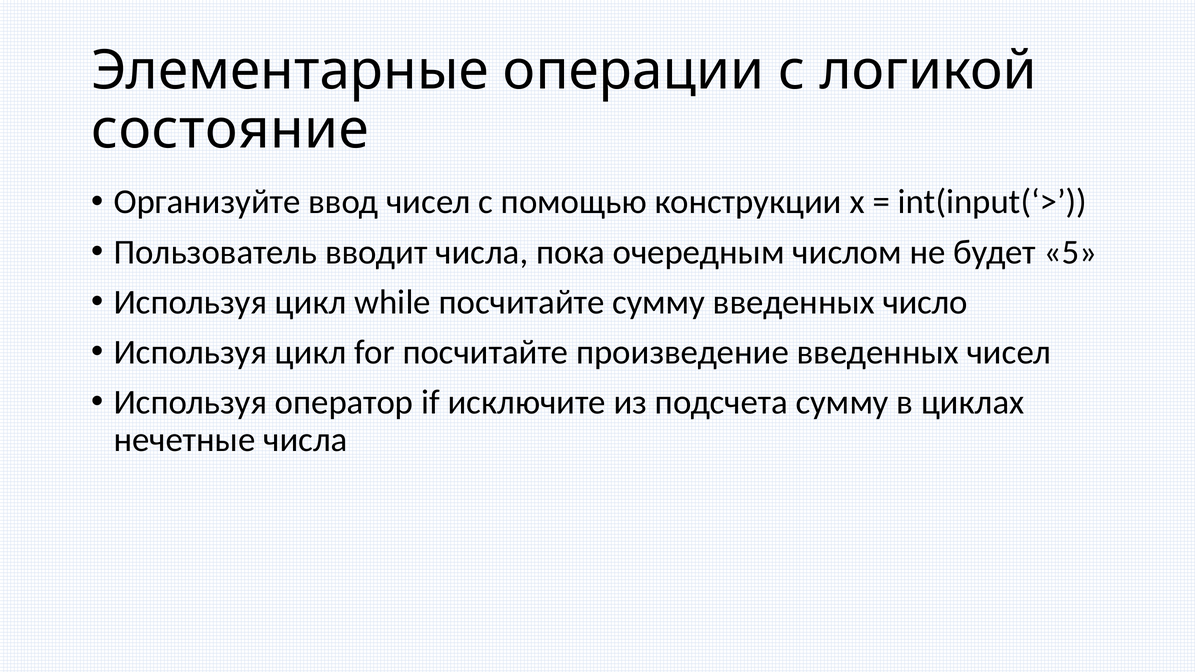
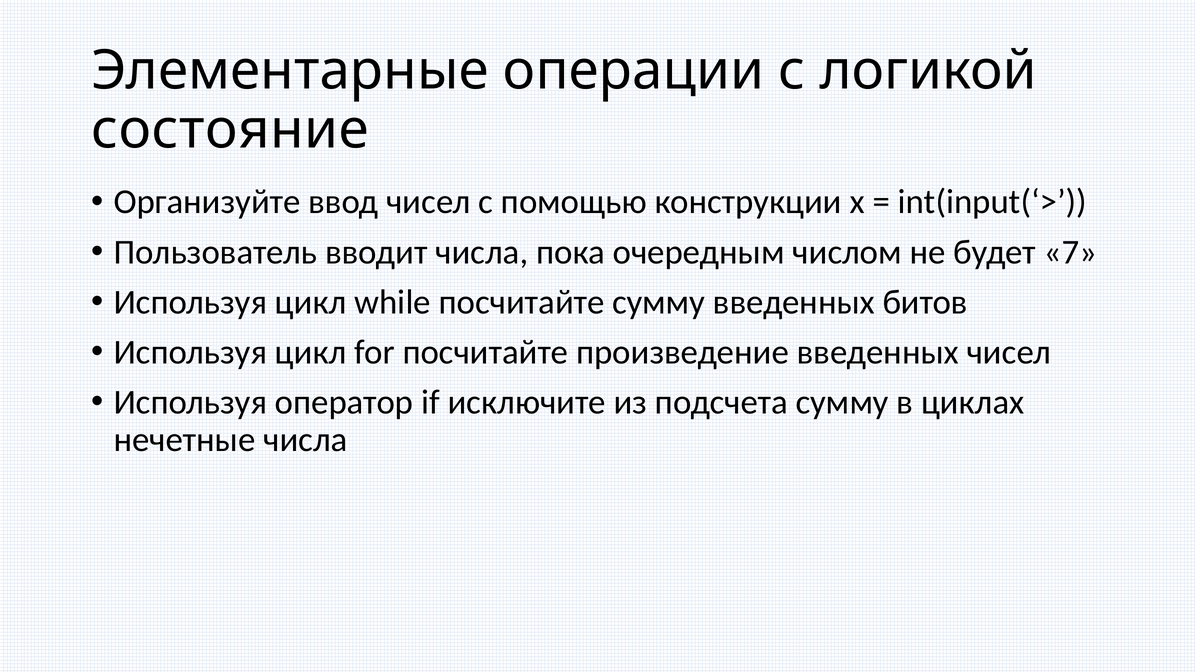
5: 5 -> 7
число: число -> битов
